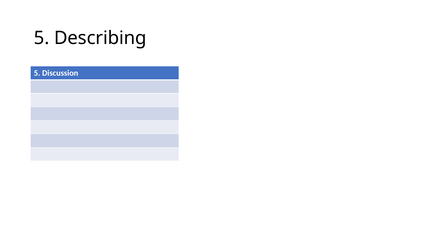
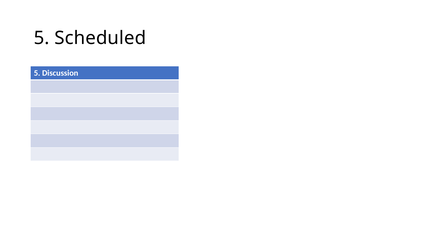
Describing: Describing -> Scheduled
